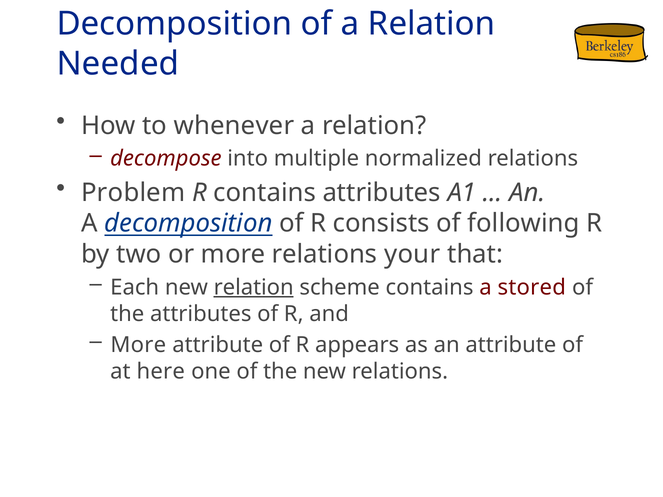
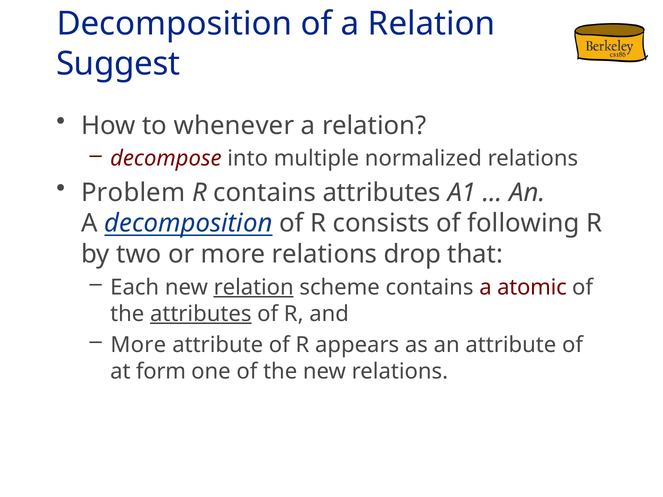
Needed: Needed -> Suggest
your: your -> drop
stored: stored -> atomic
attributes at (201, 314) underline: none -> present
here: here -> form
